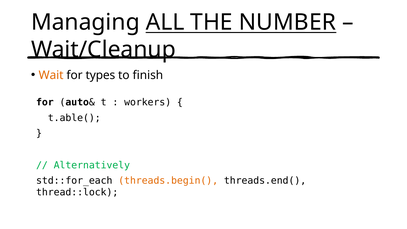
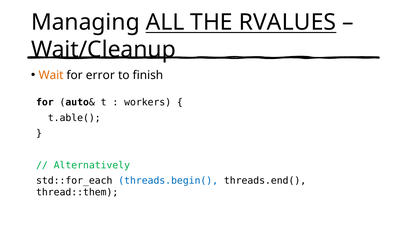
NUMBER: NUMBER -> RVALUES
types: types -> error
threads.begin( colour: orange -> blue
thread::lock: thread::lock -> thread::them
